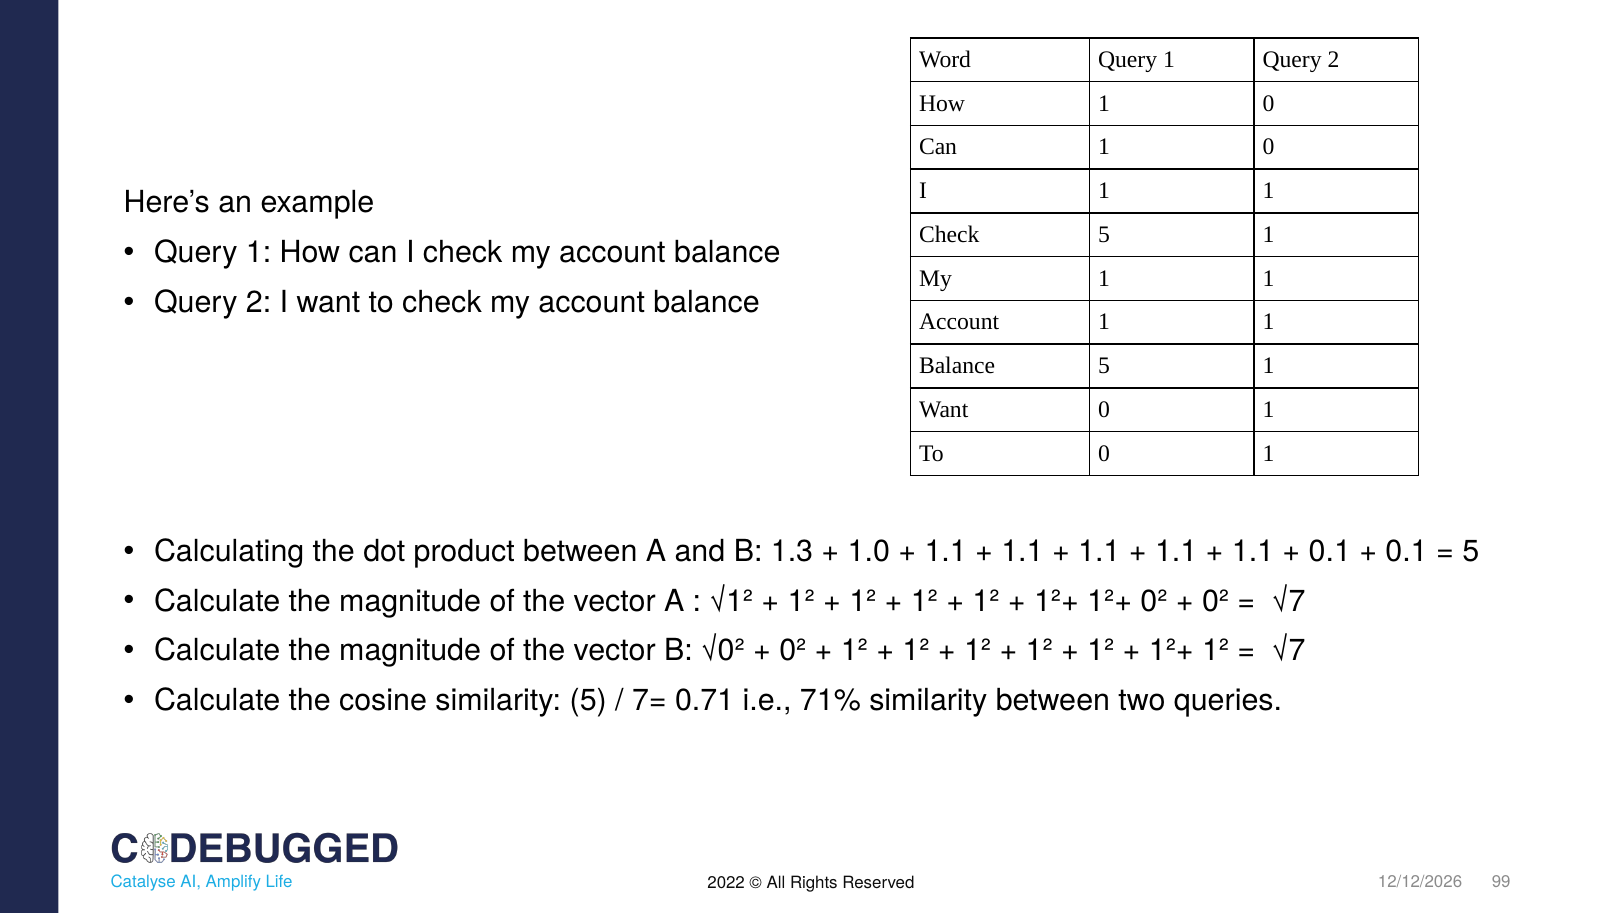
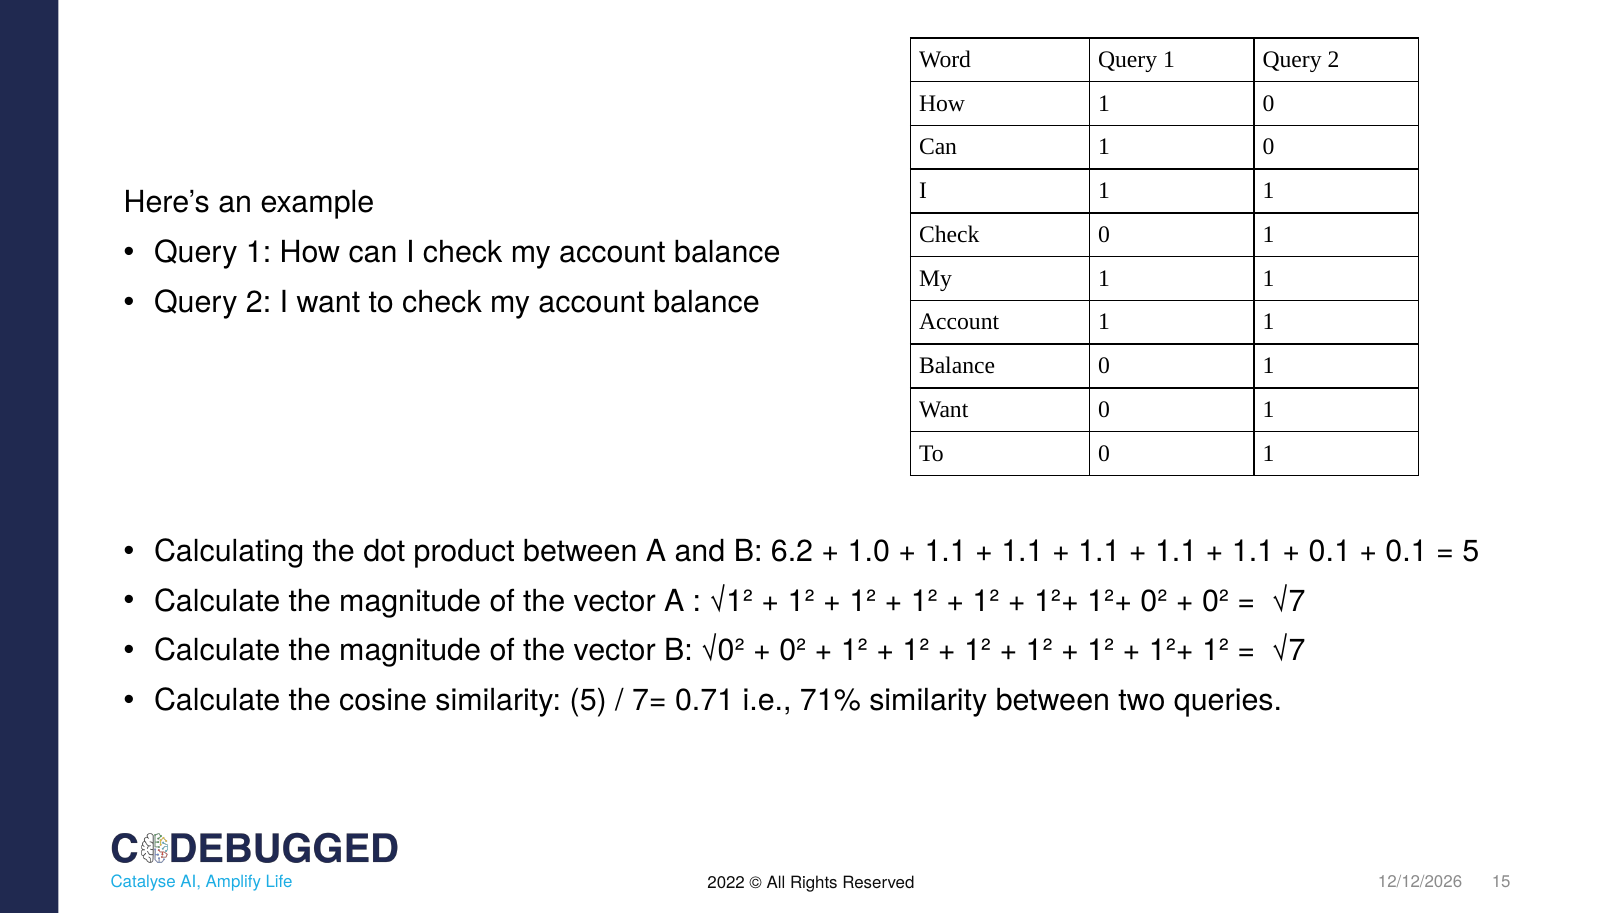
Check 5: 5 -> 0
Balance 5: 5 -> 0
1.3: 1.3 -> 6.2
99: 99 -> 15
